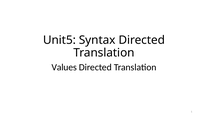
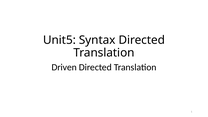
Values: Values -> Driven
